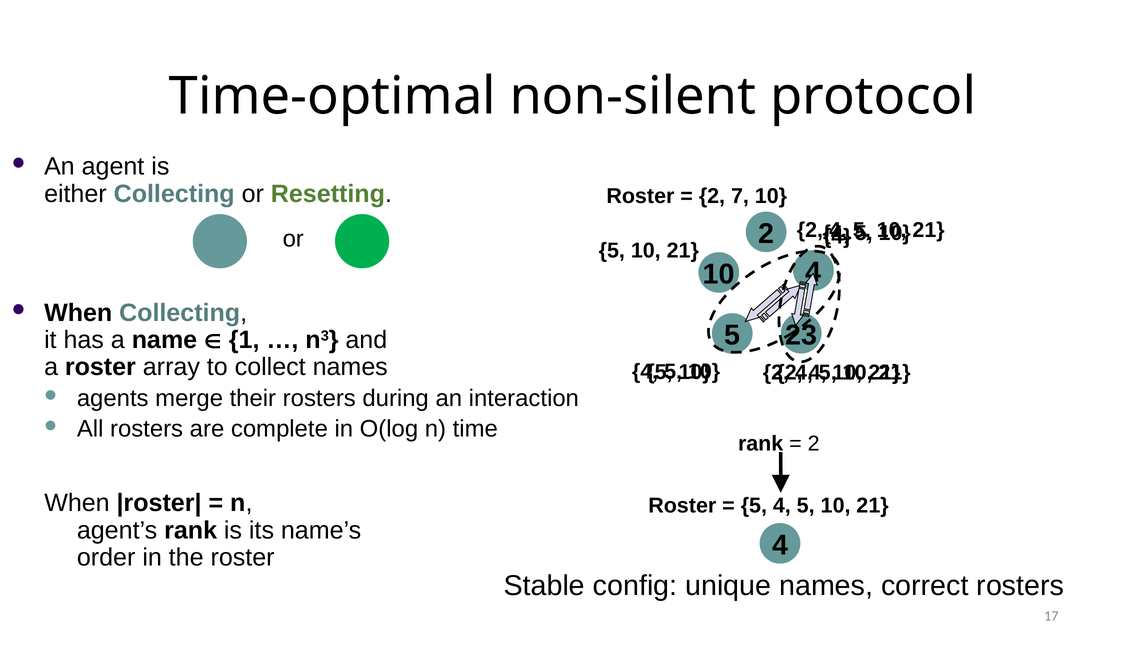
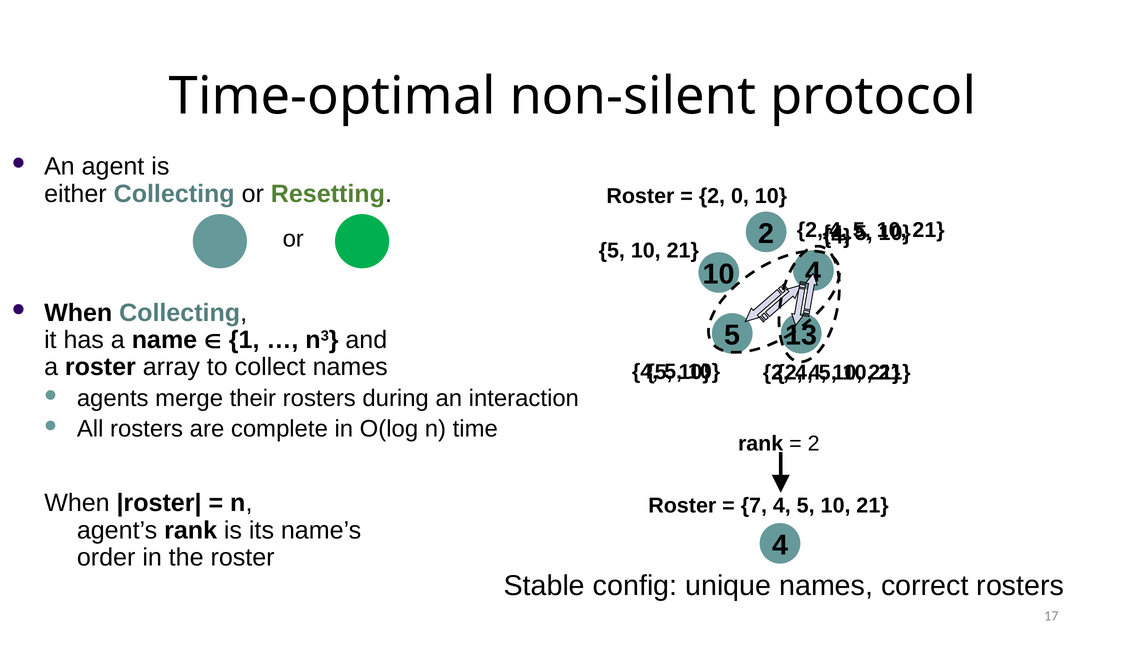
7: 7 -> 0
23: 23 -> 13
5 at (754, 505): 5 -> 7
